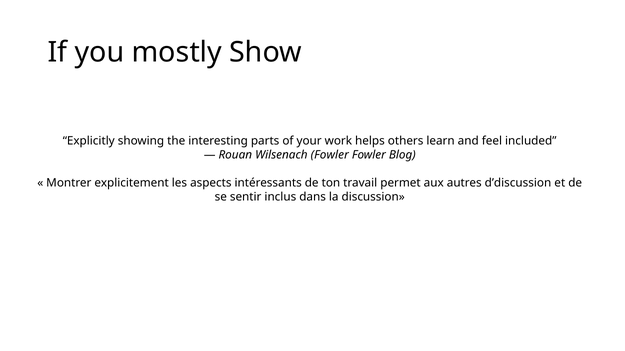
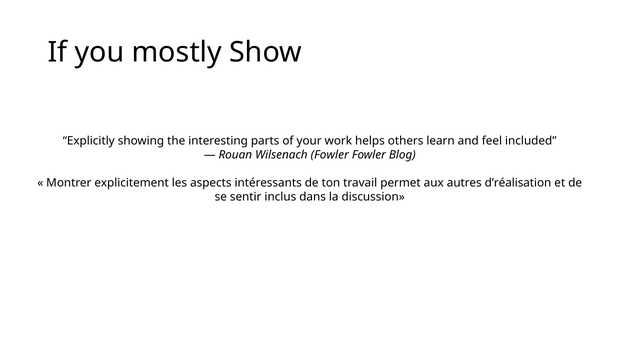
d’discussion: d’discussion -> d’réalisation
